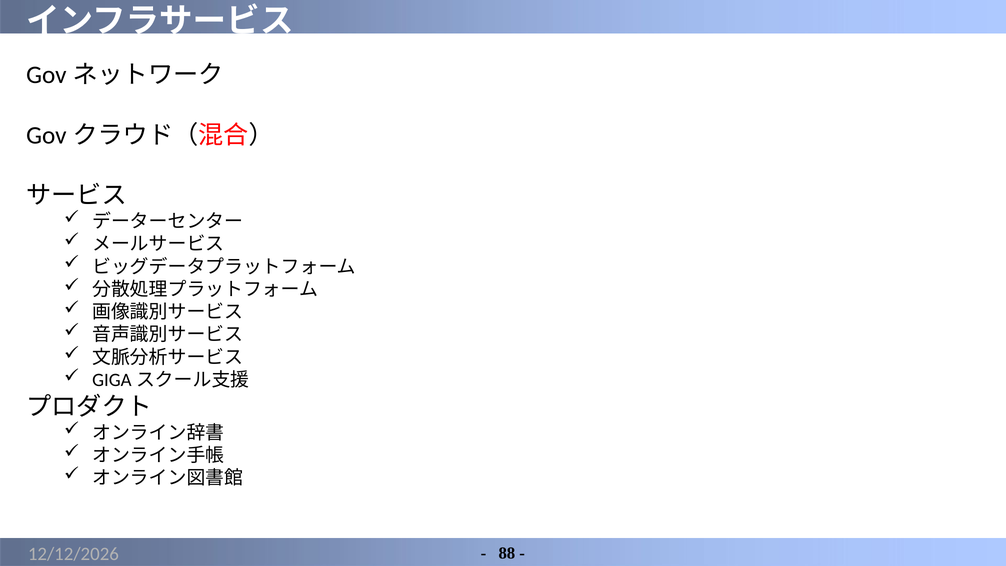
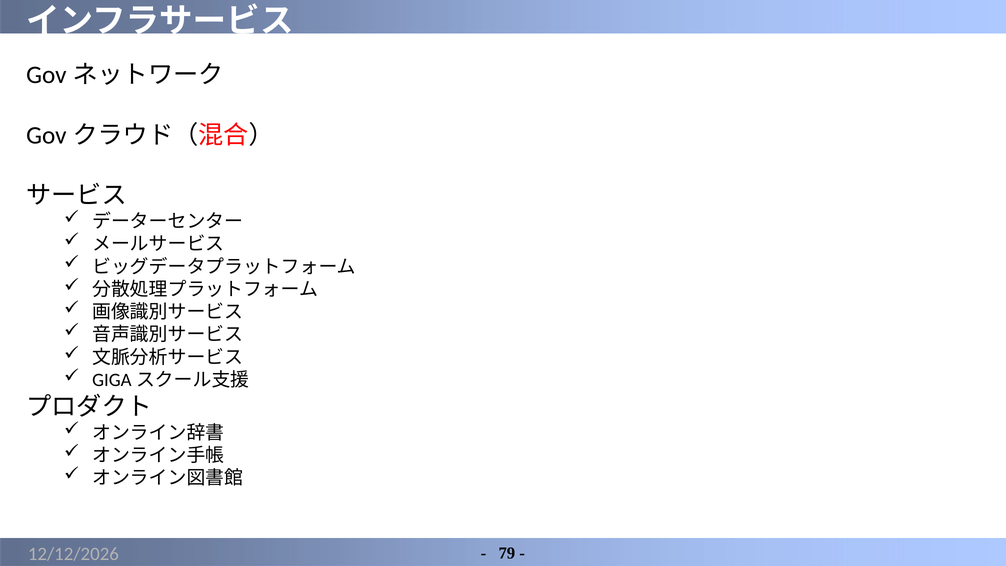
88: 88 -> 79
